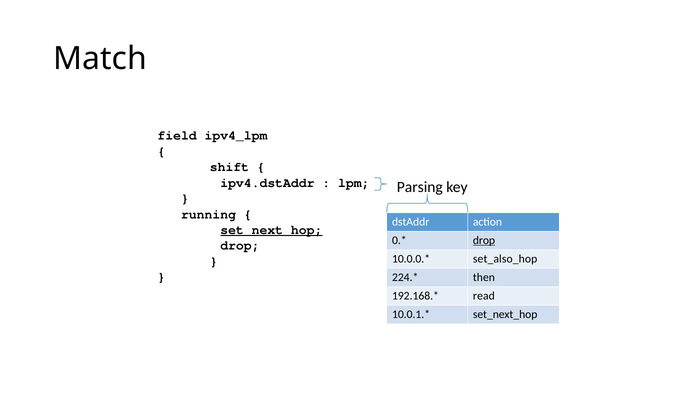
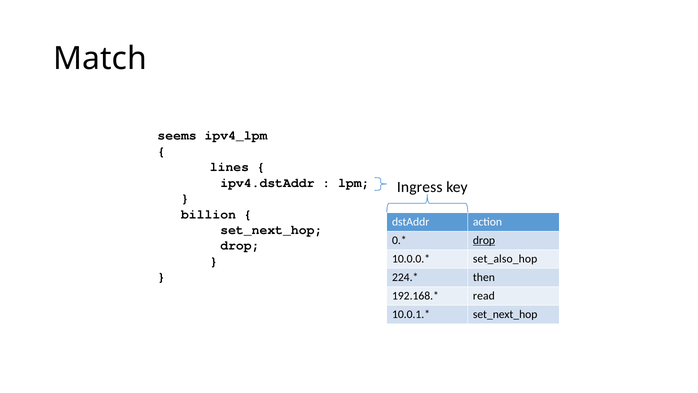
field: field -> seems
shift: shift -> lines
Parsing: Parsing -> Ingress
running: running -> billion
set_next_hop at (271, 230) underline: present -> none
